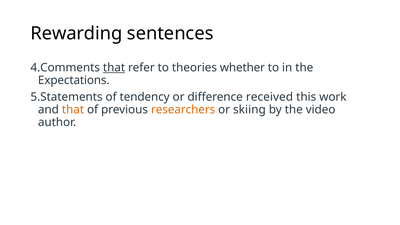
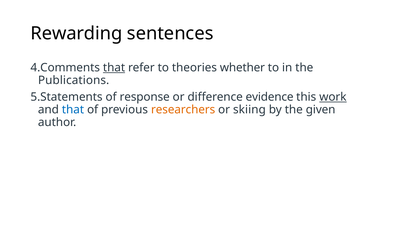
Expectations: Expectations -> Publications
tendency: tendency -> response
received: received -> evidence
work underline: none -> present
that at (73, 110) colour: orange -> blue
video: video -> given
